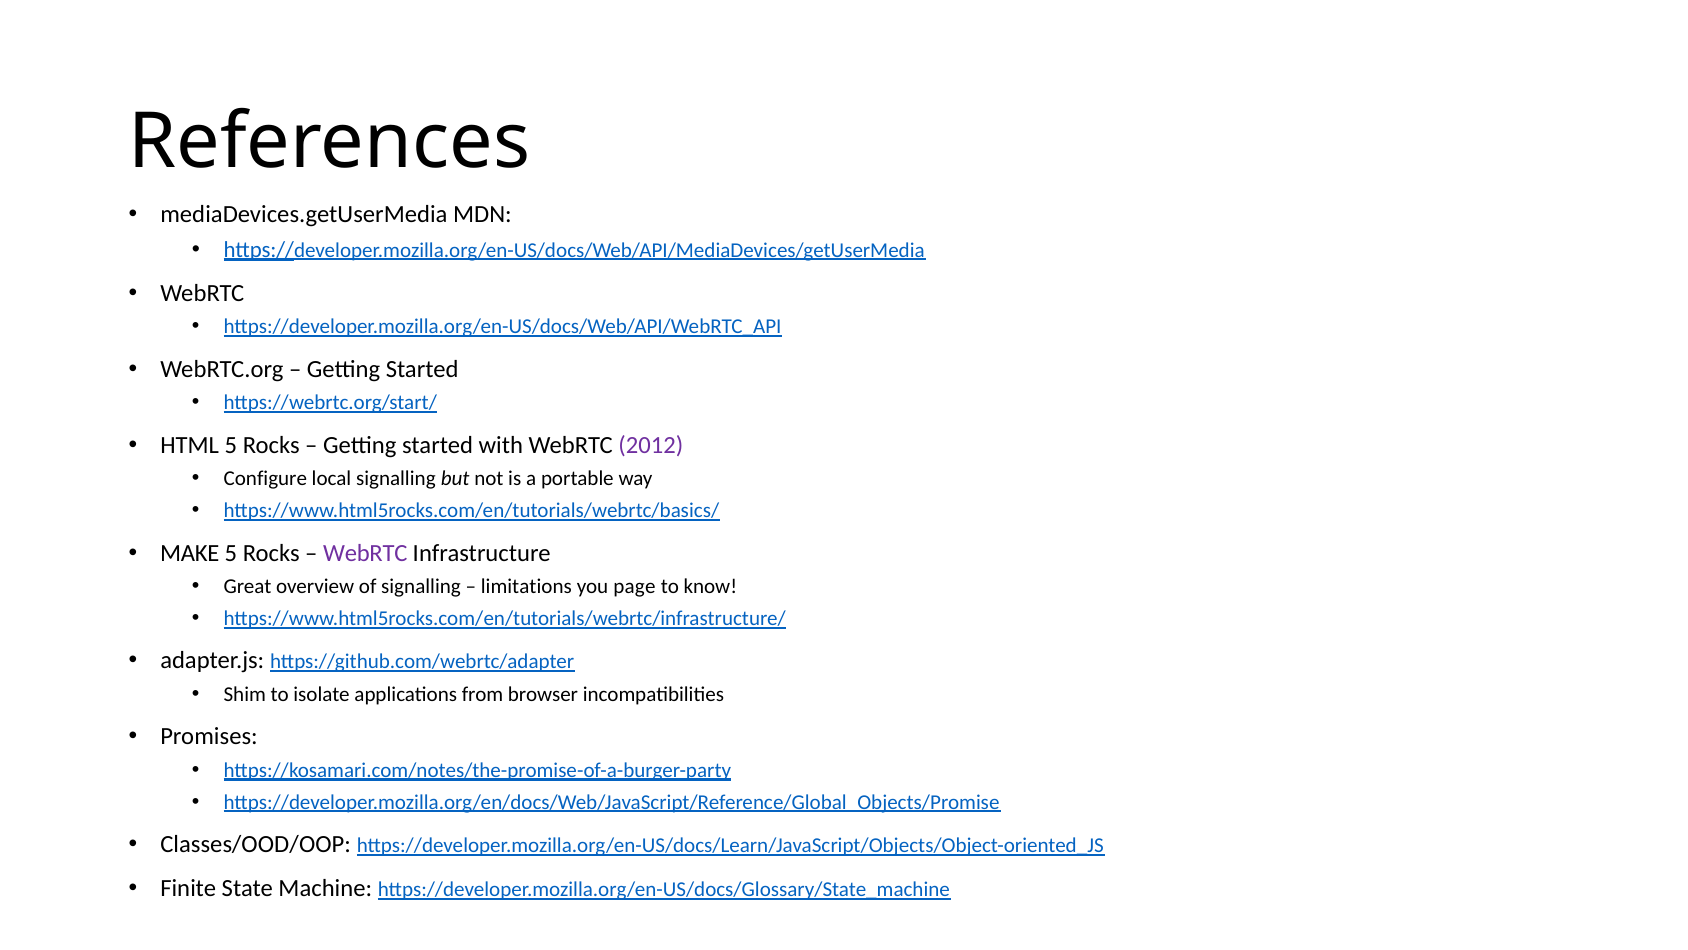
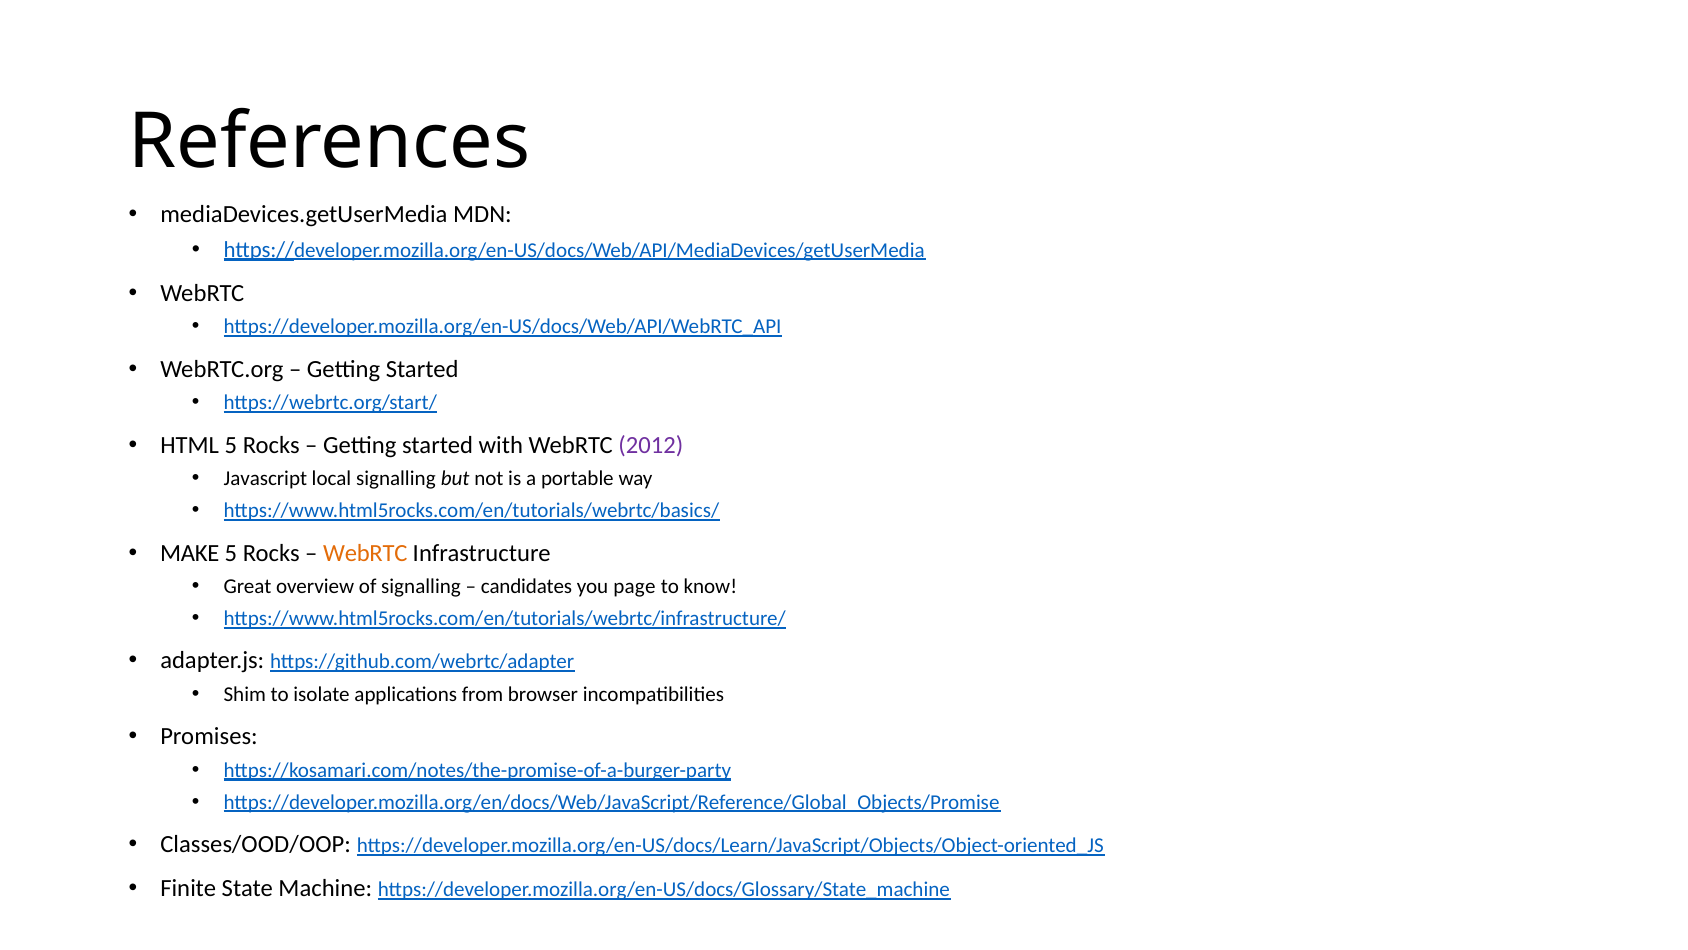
Configure: Configure -> Javascript
WebRTC at (365, 553) colour: purple -> orange
limitations: limitations -> candidates
